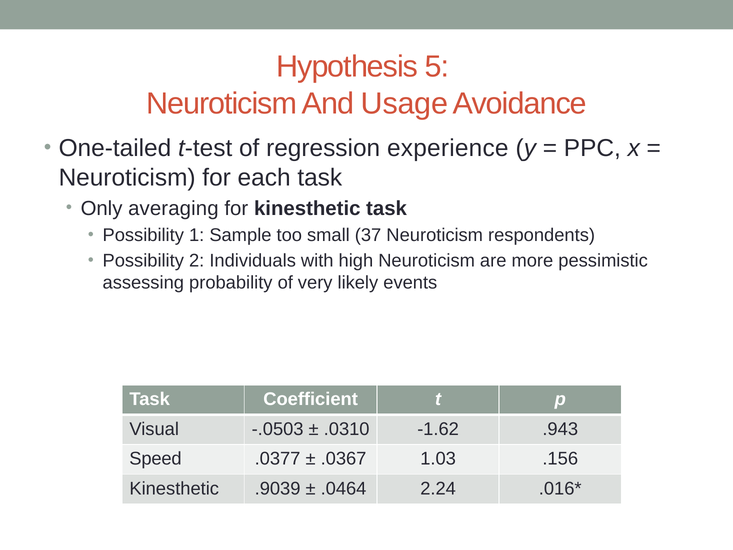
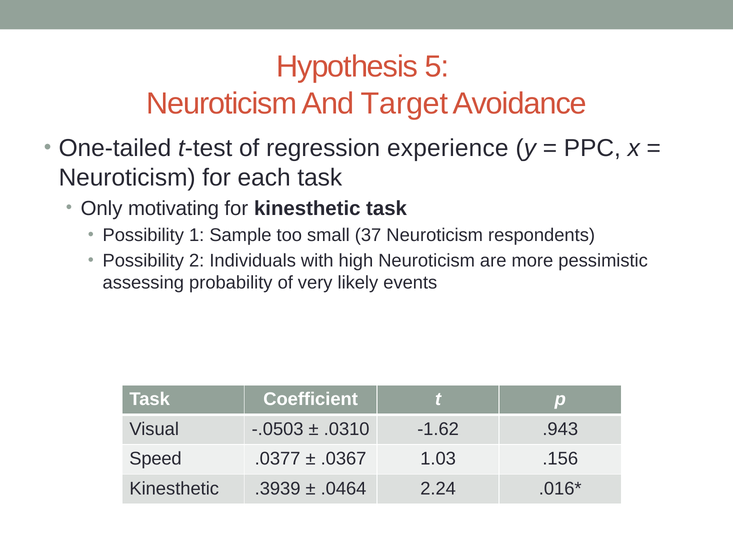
Usage: Usage -> Target
averaging: averaging -> motivating
.9039: .9039 -> .3939
